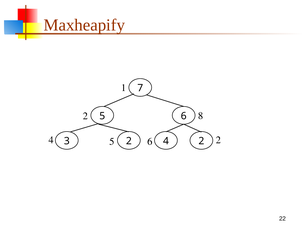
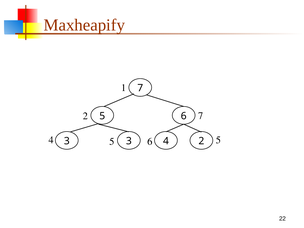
2 8: 8 -> 7
6 2: 2 -> 5
3 2: 2 -> 3
